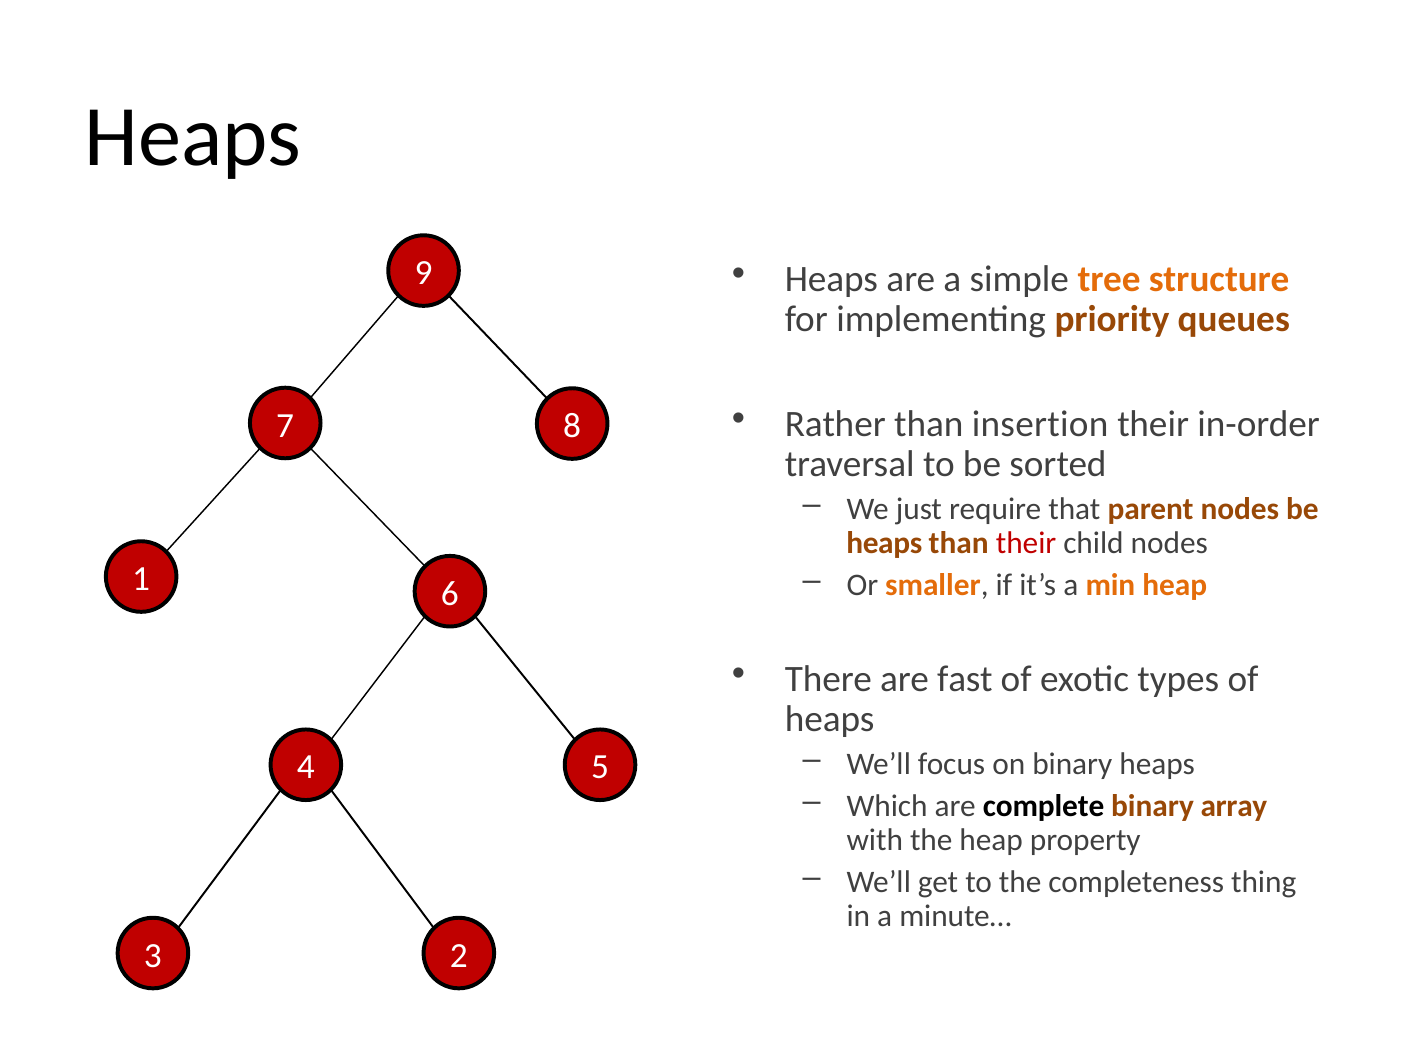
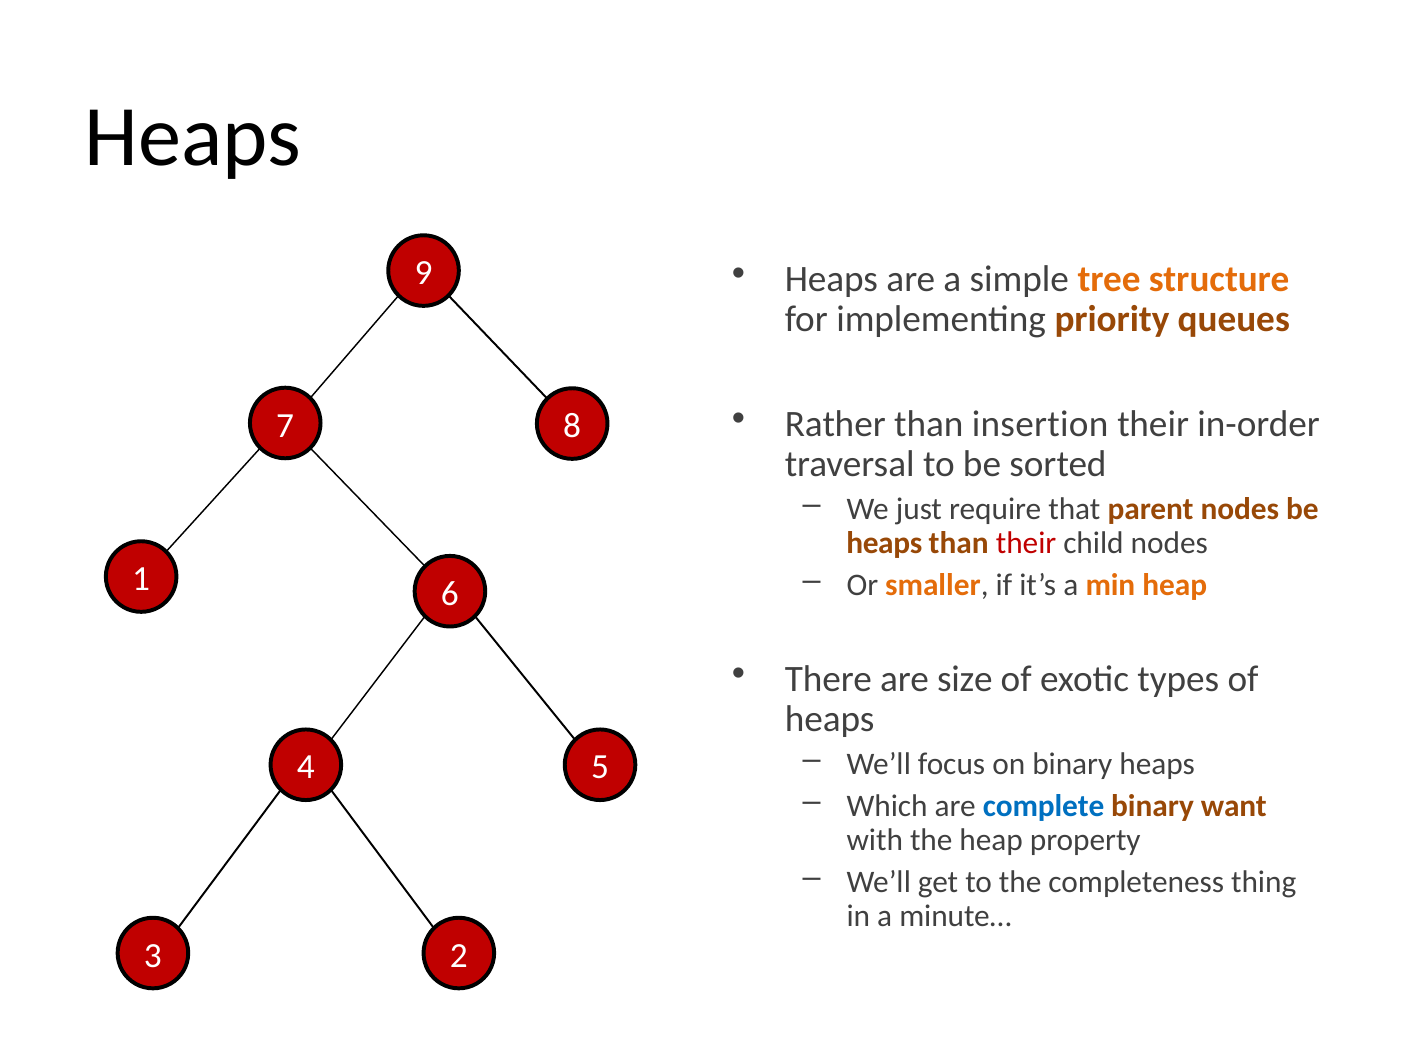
fast: fast -> size
complete colour: black -> blue
array: array -> want
